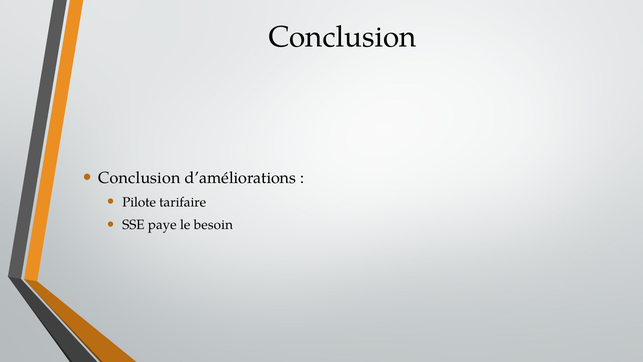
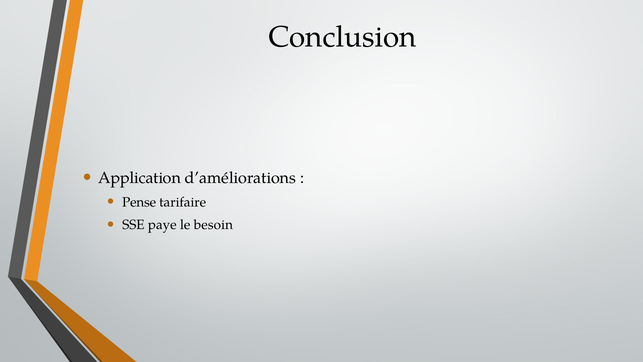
Conclusion at (139, 178): Conclusion -> Application
Pilote: Pilote -> Pense
